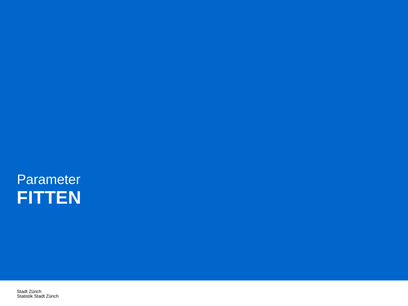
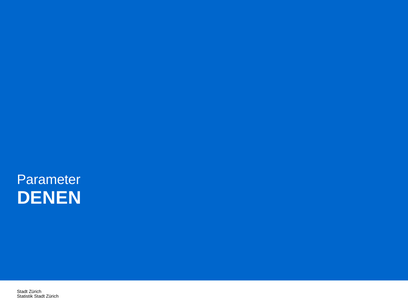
FITTEN: FITTEN -> DENEN
